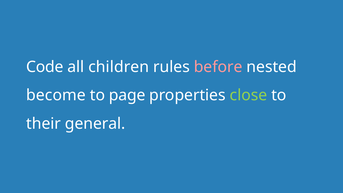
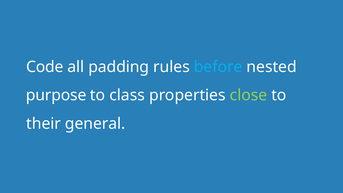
children: children -> padding
before colour: pink -> light blue
become: become -> purpose
page: page -> class
